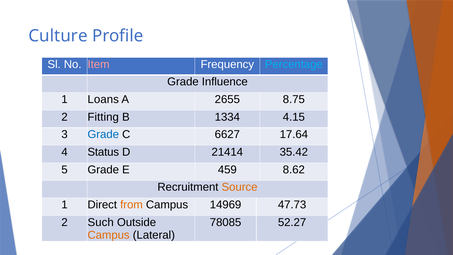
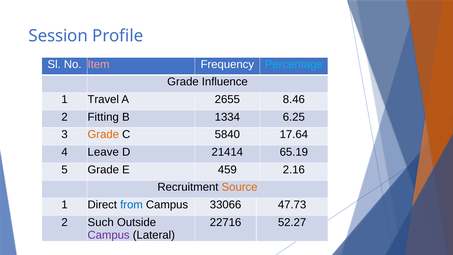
Culture: Culture -> Session
Loans: Loans -> Travel
8.75: 8.75 -> 8.46
4.15: 4.15 -> 6.25
Grade at (103, 134) colour: blue -> orange
6627: 6627 -> 5840
Status: Status -> Leave
35.42: 35.42 -> 65.19
8.62: 8.62 -> 2.16
from colour: orange -> blue
14969: 14969 -> 33066
78085: 78085 -> 22716
Campus at (109, 235) colour: orange -> purple
